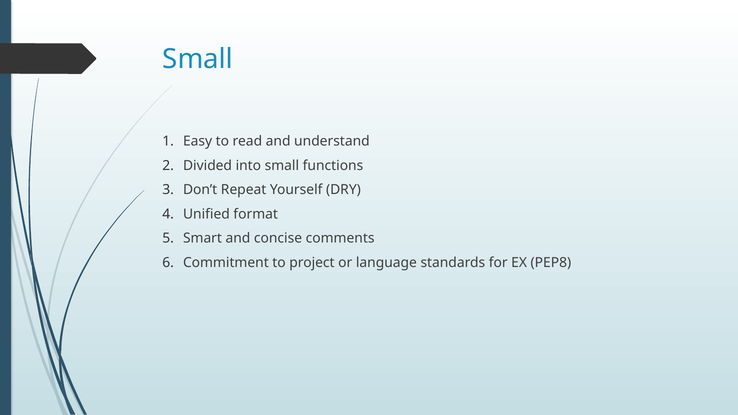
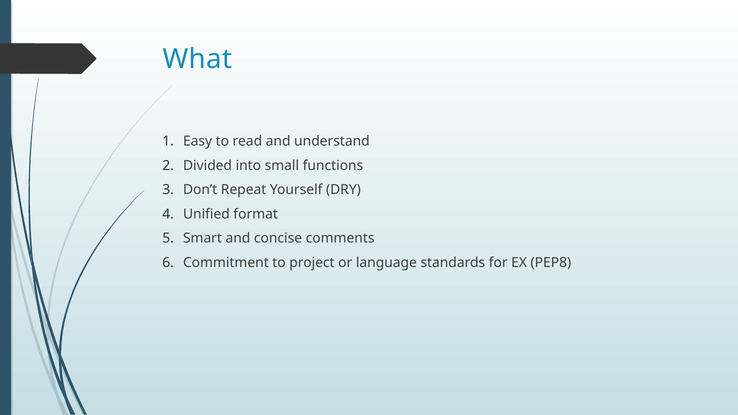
Small at (198, 59): Small -> What
